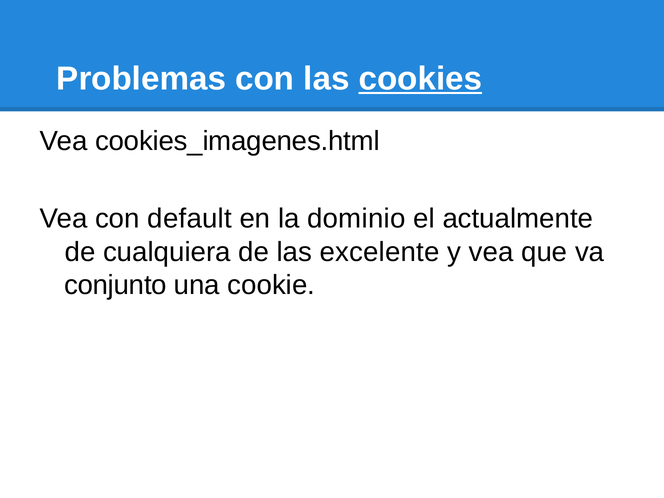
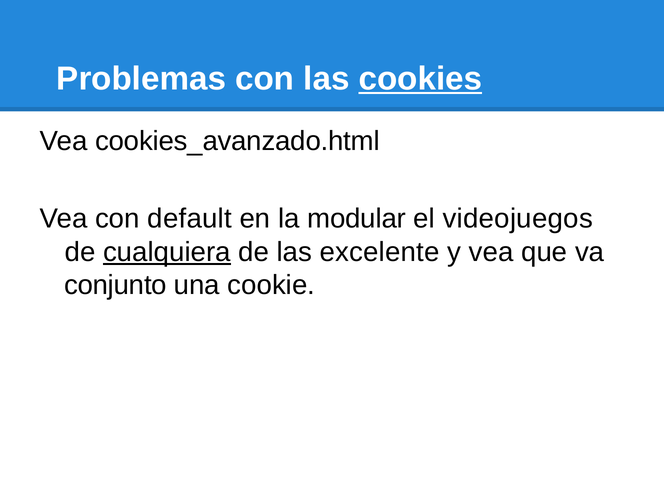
cookies_imagenes.html: cookies_imagenes.html -> cookies_avanzado.html
dominio: dominio -> modular
actualmente: actualmente -> videojuegos
cualquiera underline: none -> present
